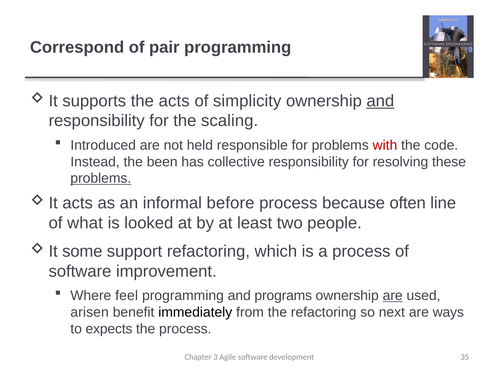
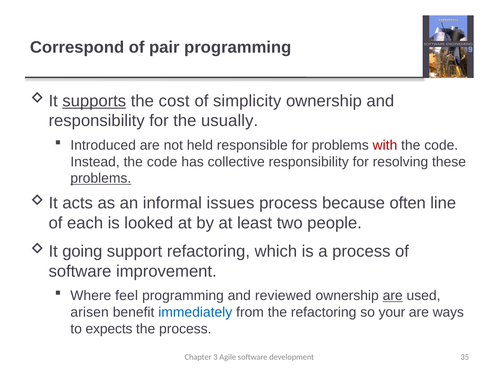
supports underline: none -> present
the acts: acts -> cost
and at (380, 101) underline: present -> none
scaling: scaling -> usually
Instead the been: been -> code
before: before -> issues
what: what -> each
some: some -> going
programs: programs -> reviewed
immediately colour: black -> blue
next: next -> your
